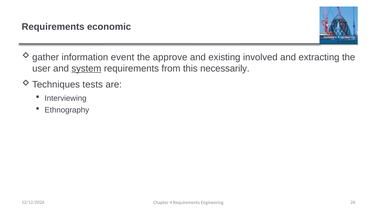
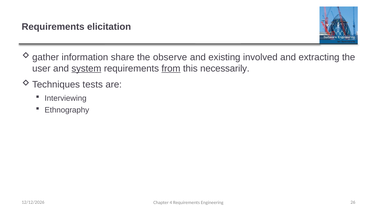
economic: economic -> elicitation
event: event -> share
approve: approve -> observe
from underline: none -> present
